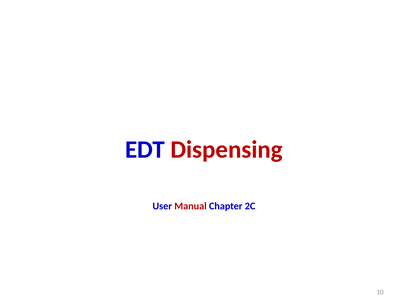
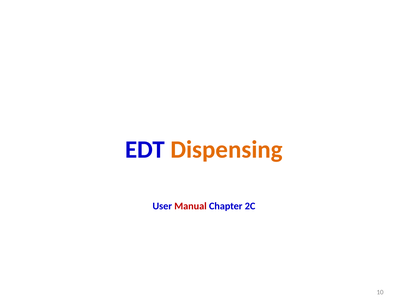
Dispensing colour: red -> orange
